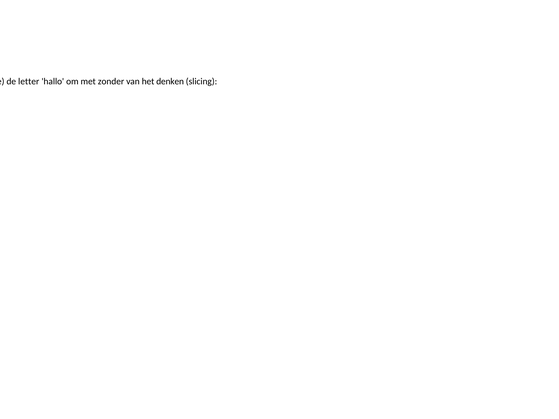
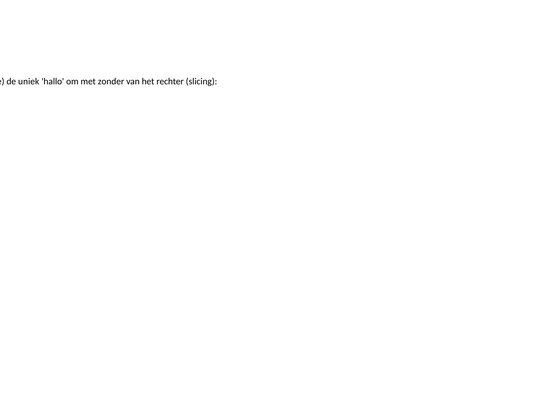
letter: letter -> uniek
denken: denken -> rechter
